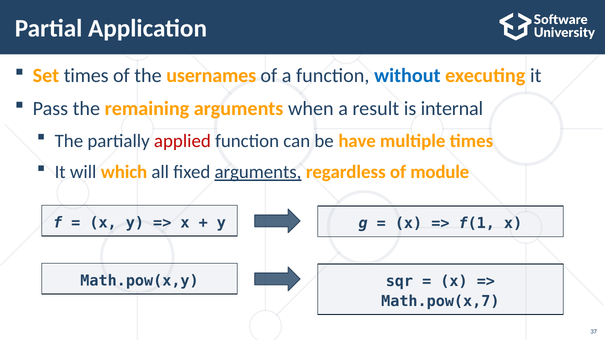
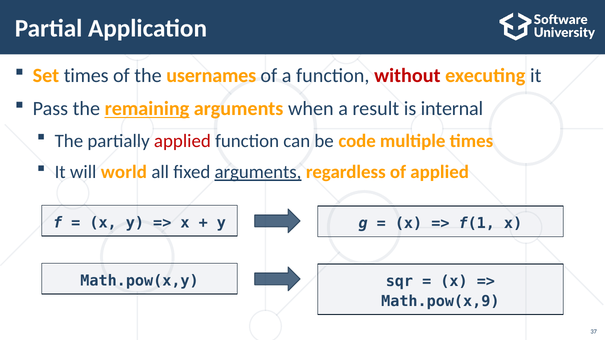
without colour: blue -> red
remaining underline: none -> present
have: have -> code
which: which -> world
of module: module -> applied
Math.pow(x,7: Math.pow(x,7 -> Math.pow(x,9
